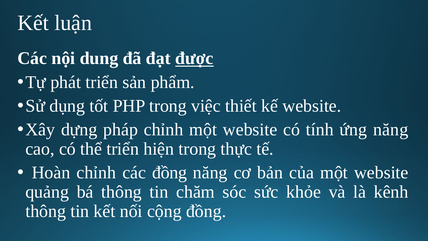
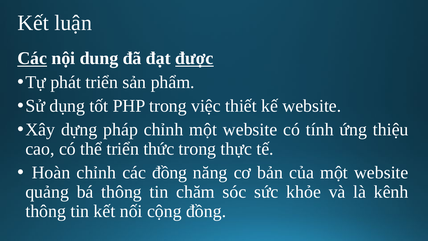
Các at (32, 58) underline: none -> present
ứng năng: năng -> thiệu
hiện: hiện -> thức
